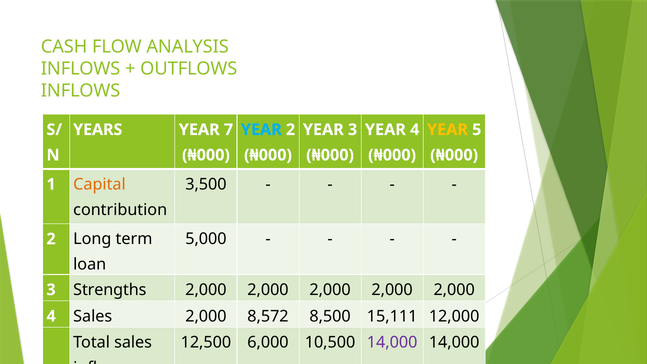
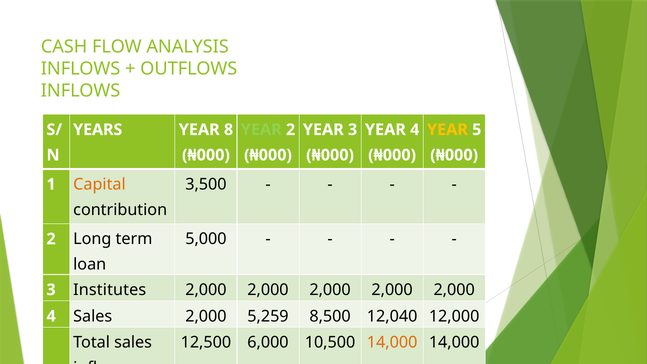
7: 7 -> 8
YEAR at (261, 130) colour: light blue -> light green
Strengths: Strengths -> Institutes
8,572: 8,572 -> 5,259
15,111: 15,111 -> 12,040
14,000 at (392, 343) colour: purple -> orange
